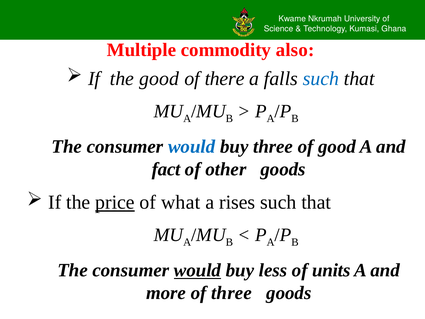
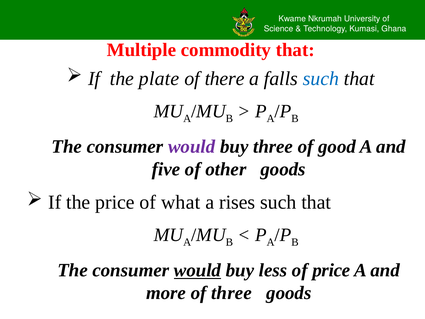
commodity also: also -> that
the good: good -> plate
would at (192, 146) colour: blue -> purple
fact: fact -> five
price at (115, 202) underline: present -> none
of units: units -> price
